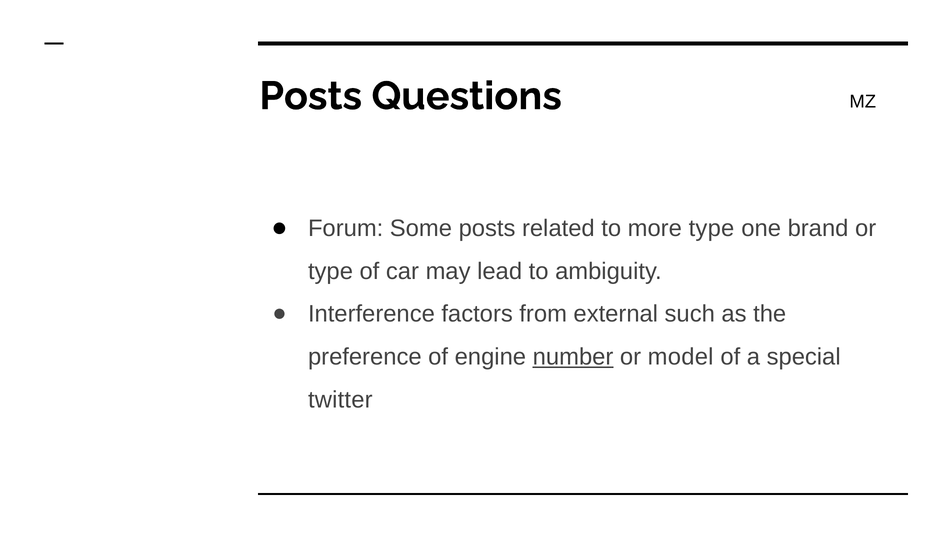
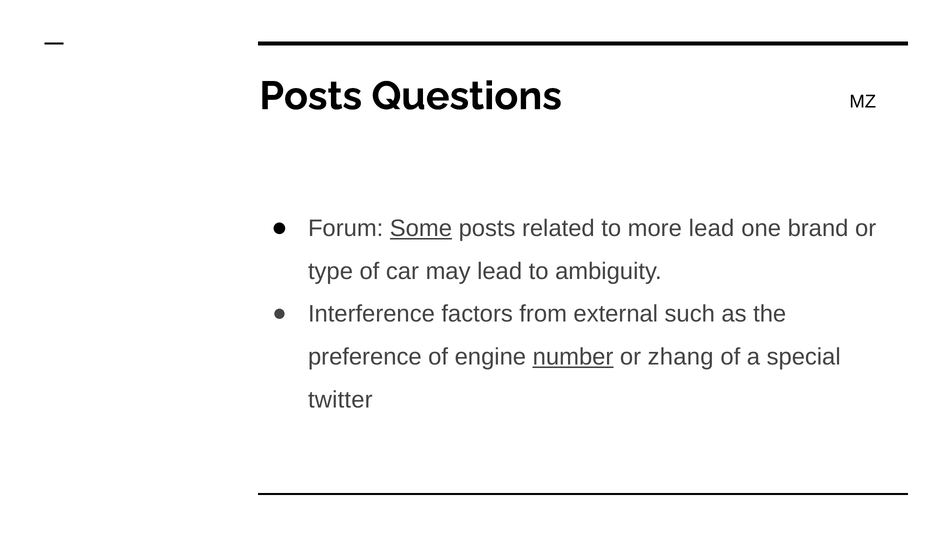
Some underline: none -> present
more type: type -> lead
model: model -> zhang
